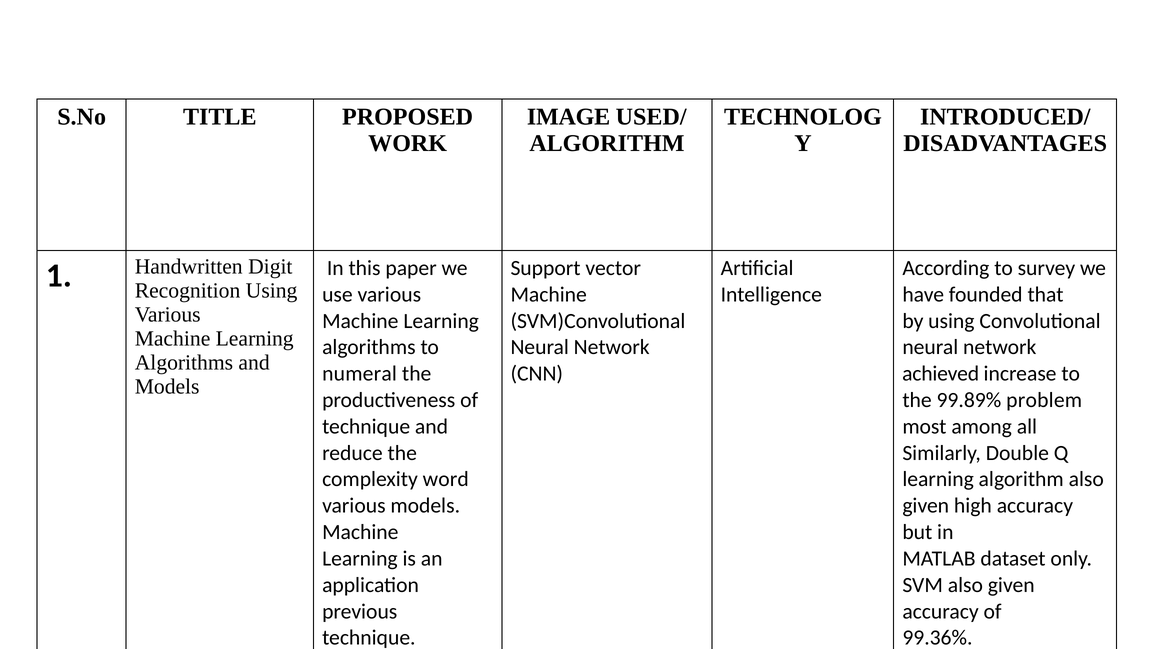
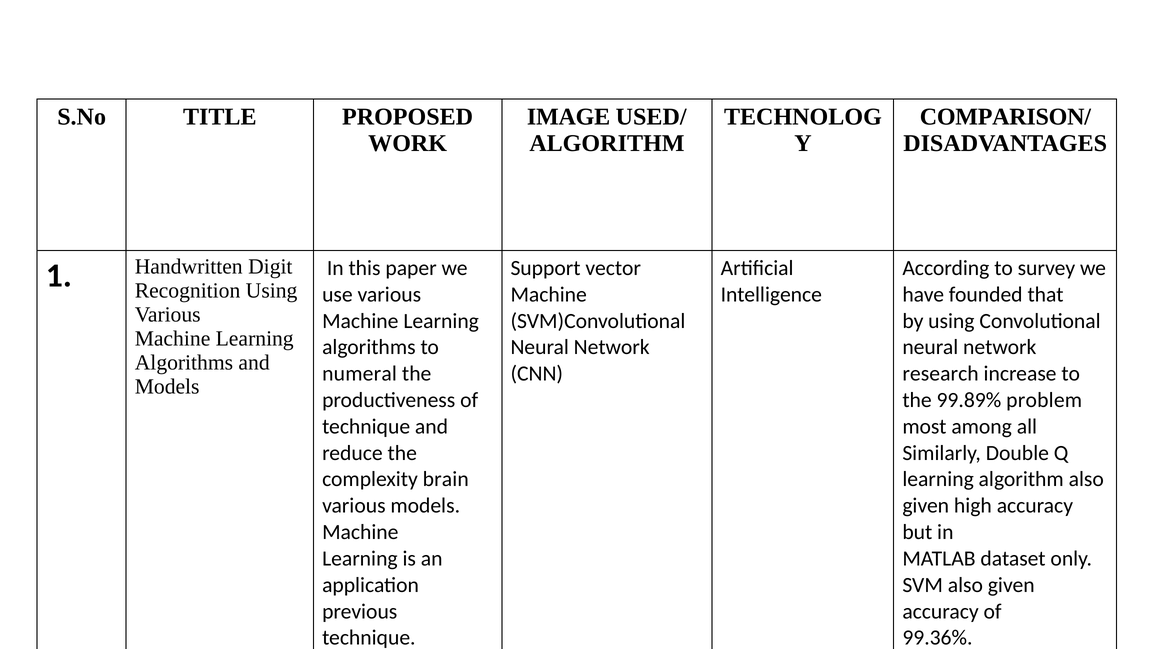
INTRODUCED/: INTRODUCED/ -> COMPARISON/
achieved: achieved -> research
word: word -> brain
